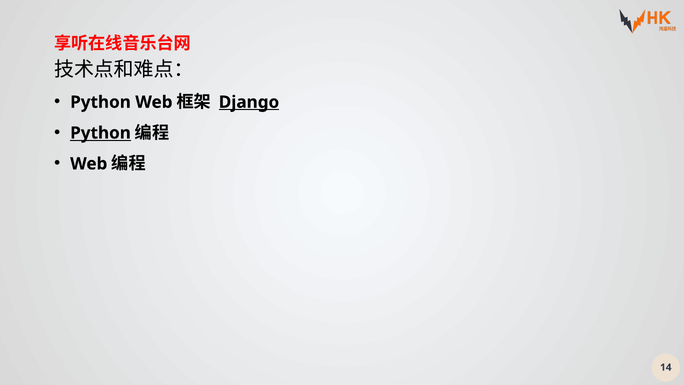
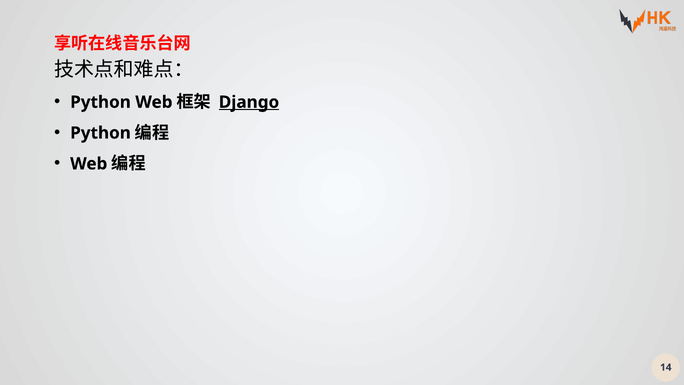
Python at (101, 133) underline: present -> none
